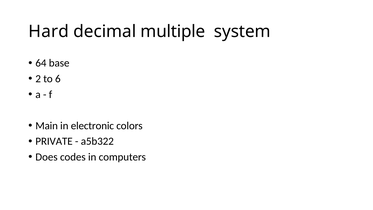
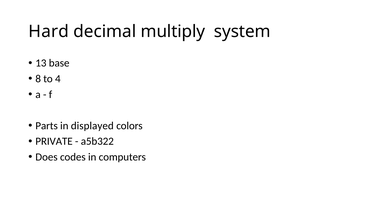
multiple: multiple -> multiply
64: 64 -> 13
2: 2 -> 8
6: 6 -> 4
Main: Main -> Parts
electronic: electronic -> displayed
